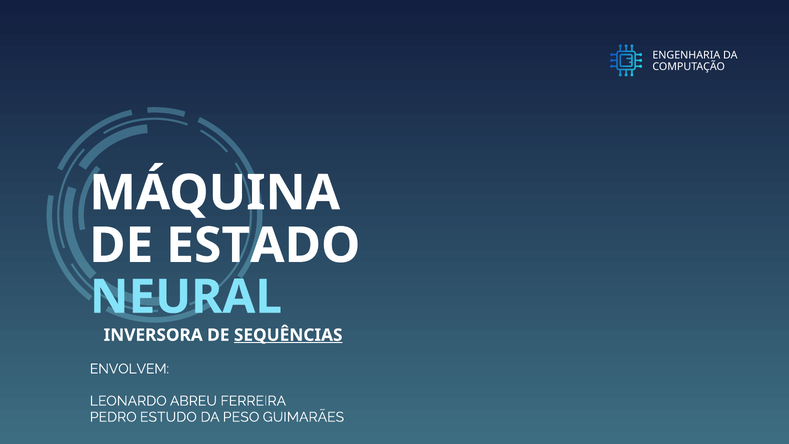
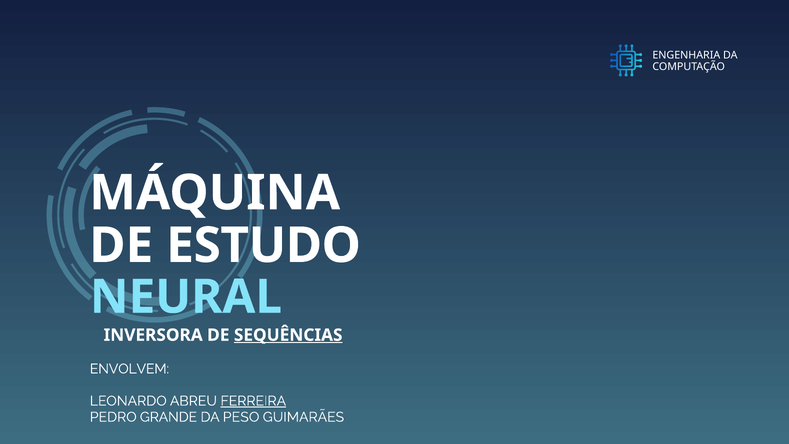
ESTADO: ESTADO -> ESTUDO
FERREIRA underline: none -> present
ESTUDO: ESTUDO -> GRANDE
